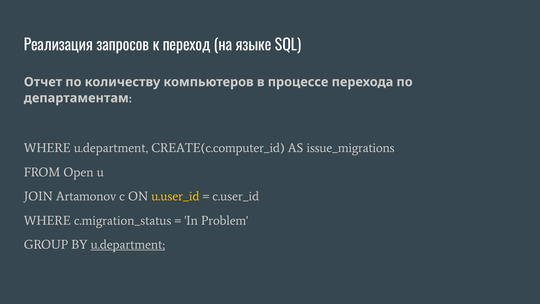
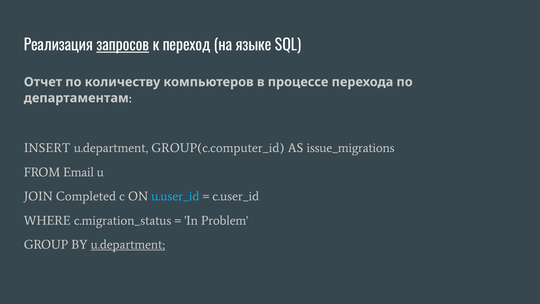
запросов underline: none -> present
WHERE at (47, 148): WHERE -> INSERT
CREATE(c.computer_id: CREATE(c.computer_id -> GROUP(c.computer_id
Open: Open -> Email
Artamonov: Artamonov -> Completed
u.user_id colour: yellow -> light blue
